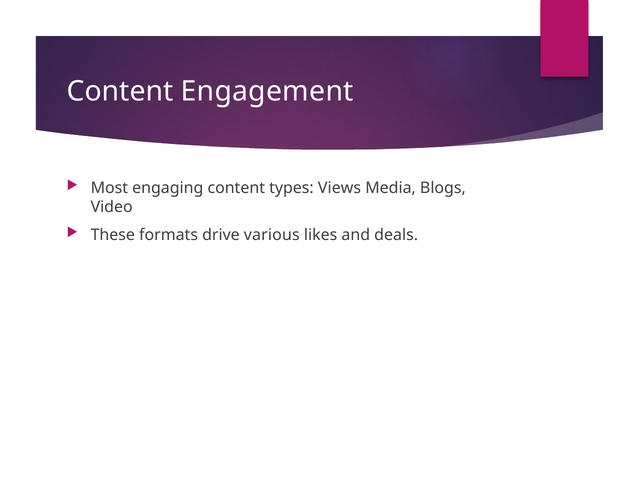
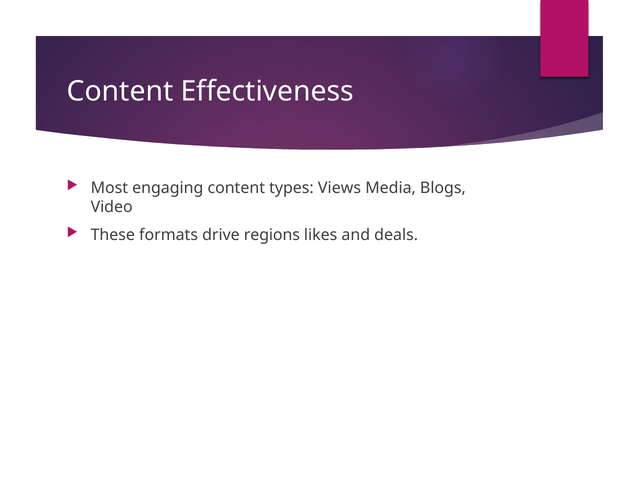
Engagement: Engagement -> Effectiveness
various: various -> regions
